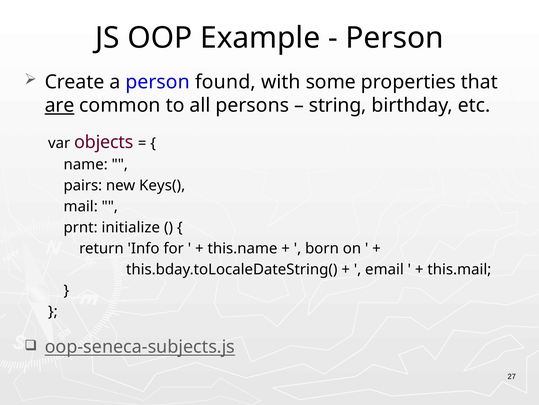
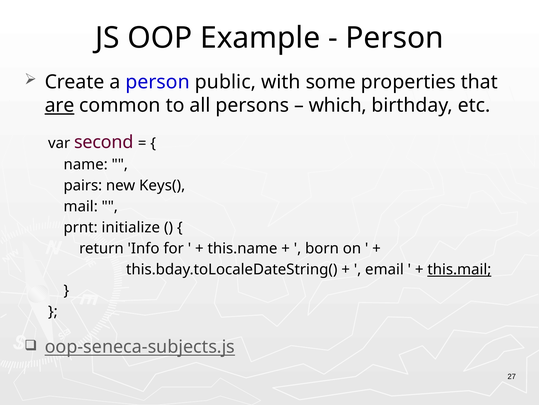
found: found -> public
string: string -> which
objects: objects -> second
this.mail underline: none -> present
